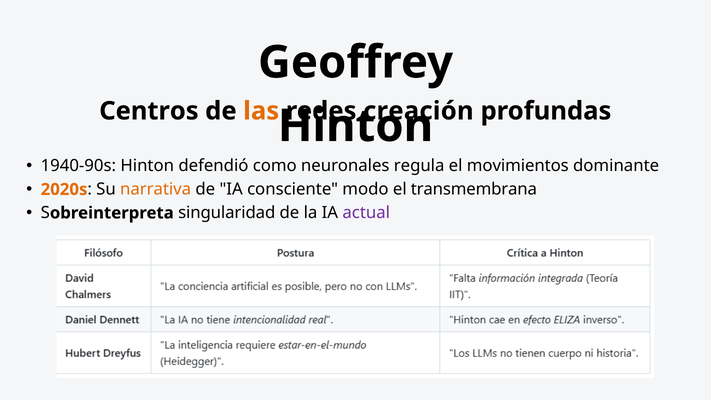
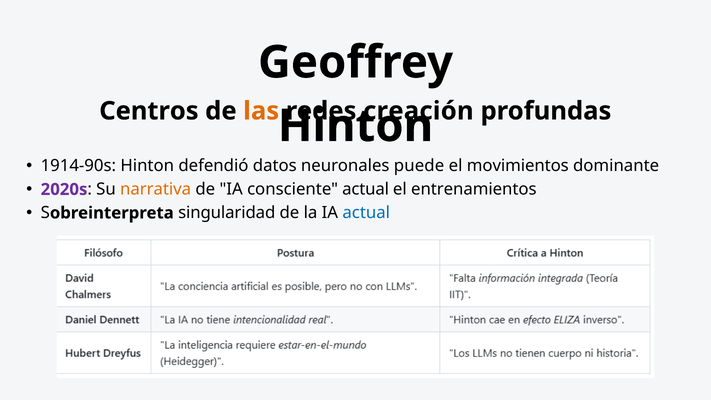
1940-90s: 1940-90s -> 1914-90s
como: como -> datos
regula: regula -> puede
2020s colour: orange -> purple
consciente modo: modo -> actual
transmembrana: transmembrana -> entrenamientos
actual at (366, 213) colour: purple -> blue
